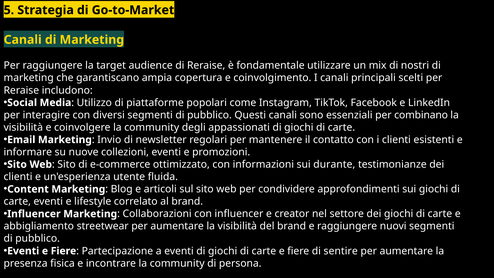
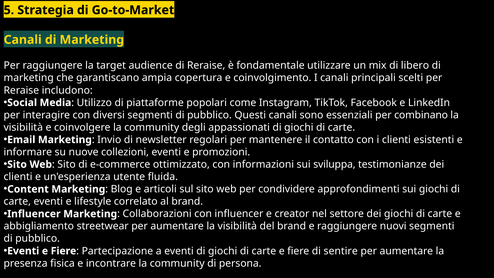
nostri: nostri -> libero
durante: durante -> sviluppa
